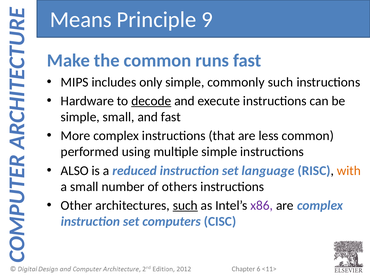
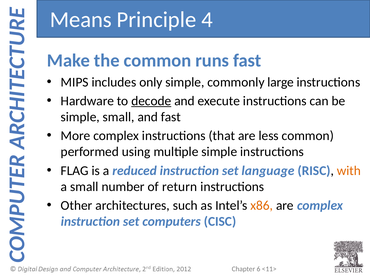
9: 9 -> 4
commonly such: such -> large
ALSO: ALSO -> FLAG
others: others -> return
such at (185, 205) underline: present -> none
x86 colour: purple -> orange
